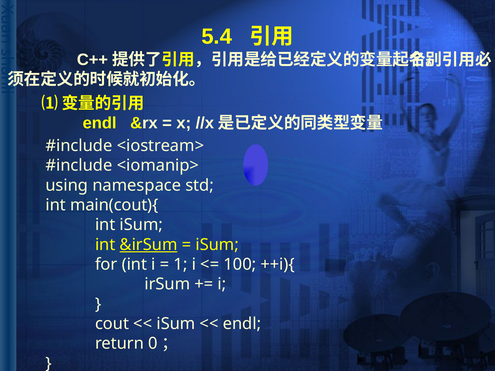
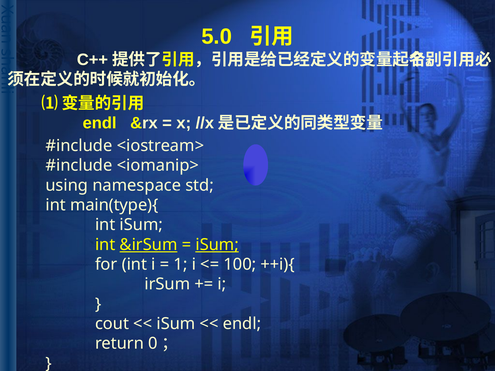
5.4: 5.4 -> 5.0
main(cout){: main(cout){ -> main(type){
iSum at (217, 245) underline: none -> present
